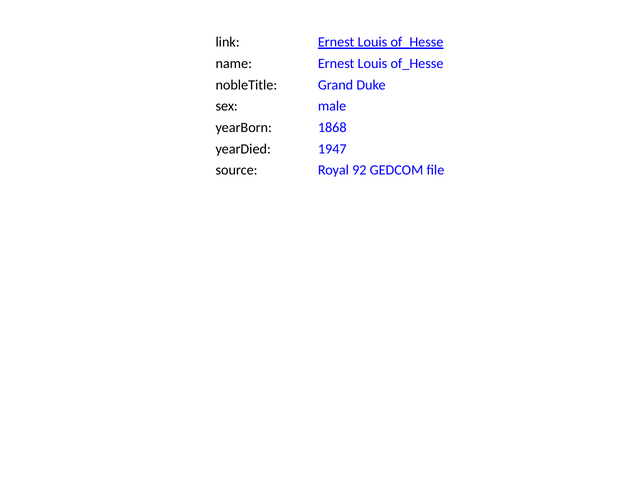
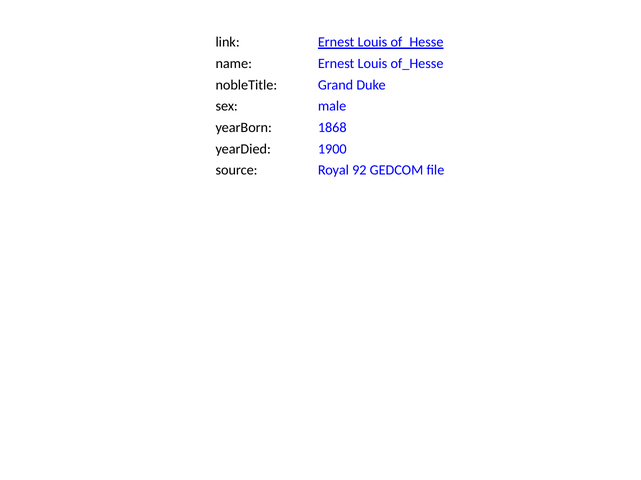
1947: 1947 -> 1900
